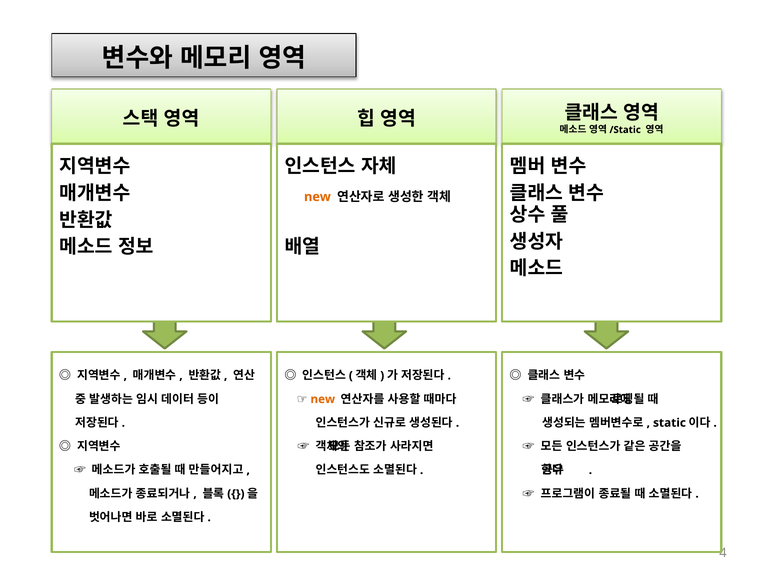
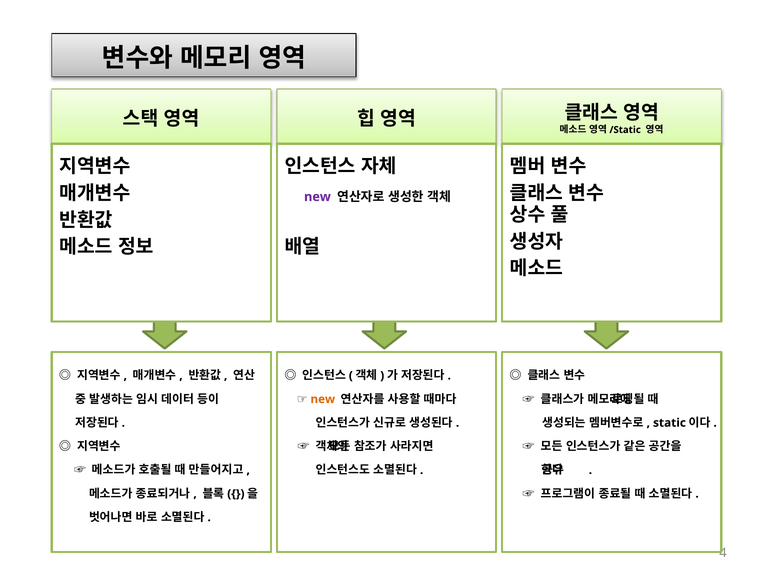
new at (317, 197) colour: orange -> purple
